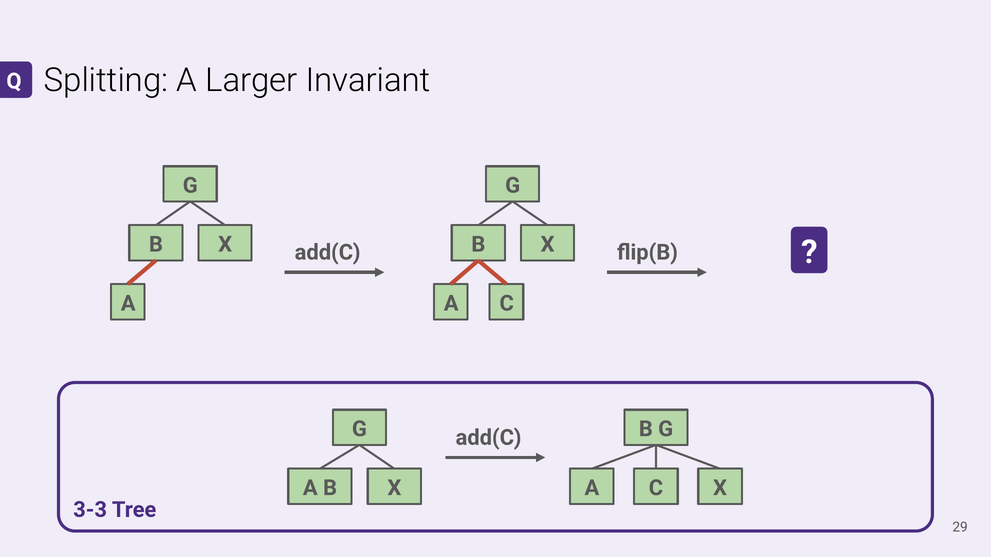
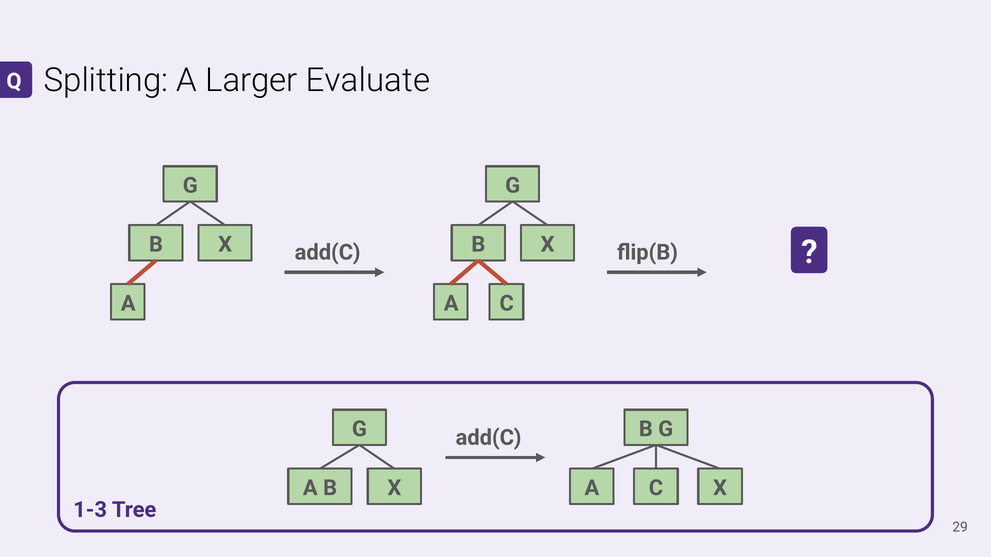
Invariant: Invariant -> Evaluate
3-3: 3-3 -> 1-3
